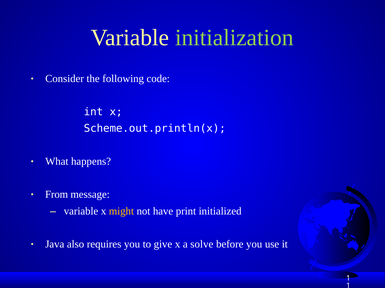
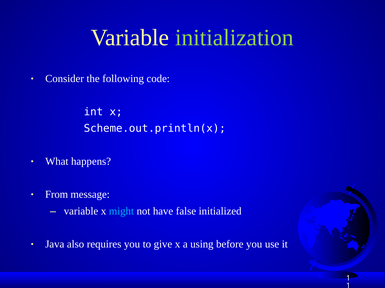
might colour: yellow -> light blue
print: print -> false
solve: solve -> using
